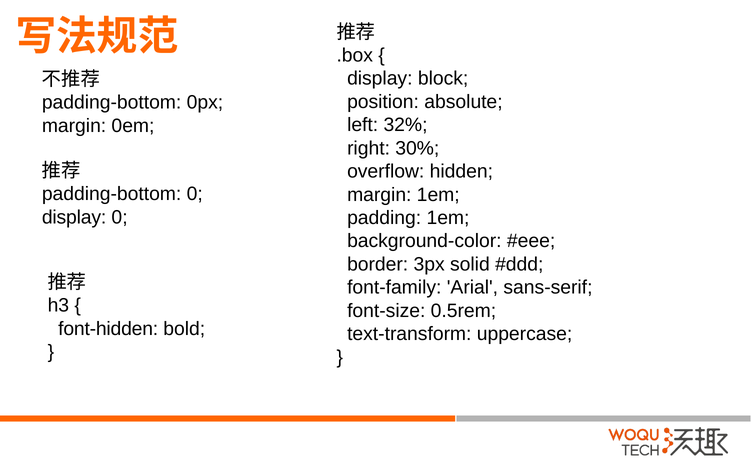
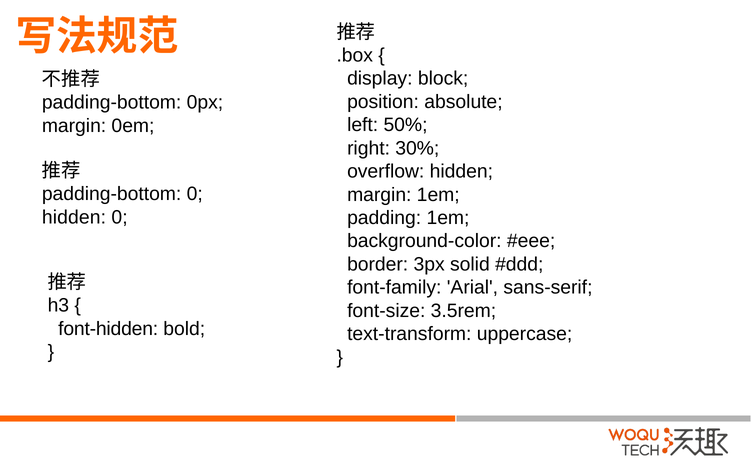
32%: 32% -> 50%
display at (74, 217): display -> hidden
0.5rem: 0.5rem -> 3.5rem
